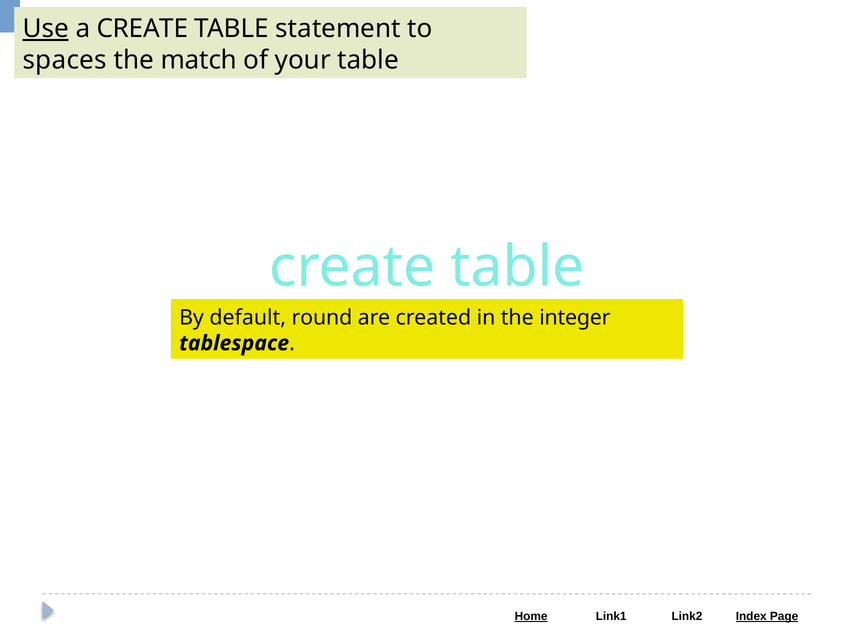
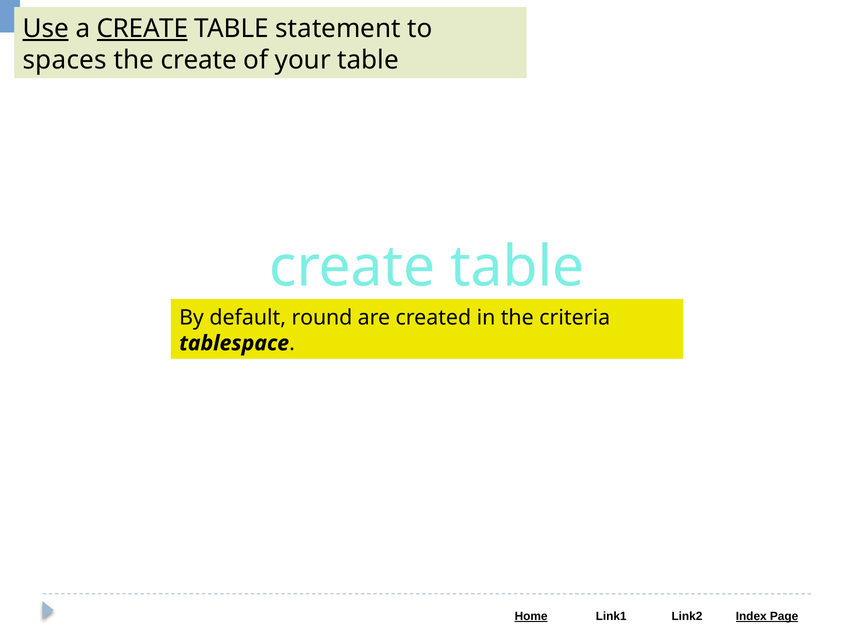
CREATE at (142, 29) underline: none -> present
the match: match -> create
integer: integer -> criteria
